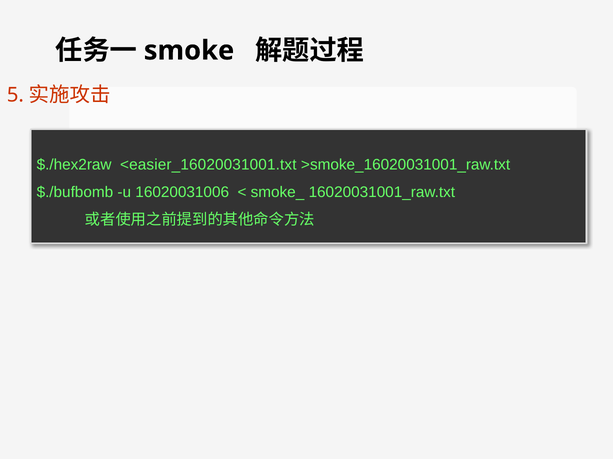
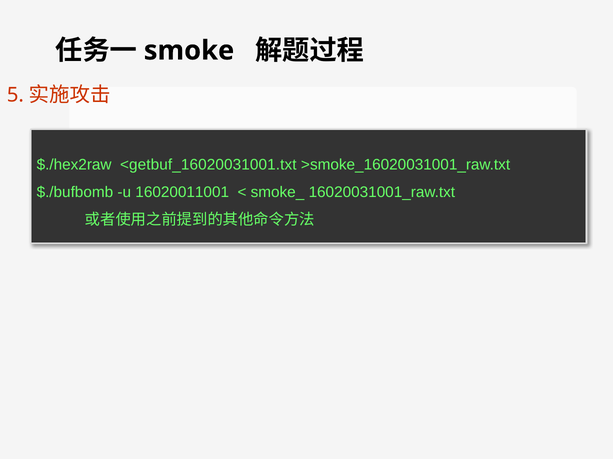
<easier_16020031001.txt: <easier_16020031001.txt -> <getbuf_16020031001.txt
16020031006: 16020031006 -> 16020011001
